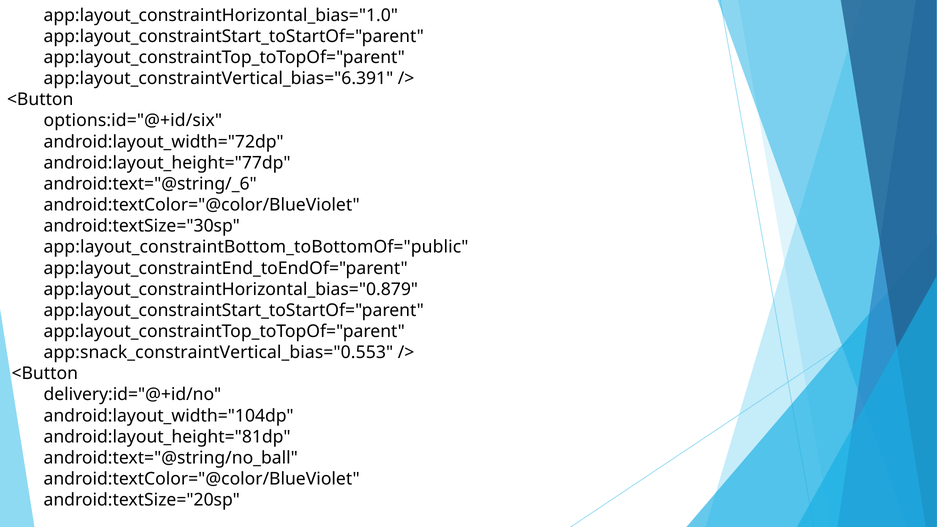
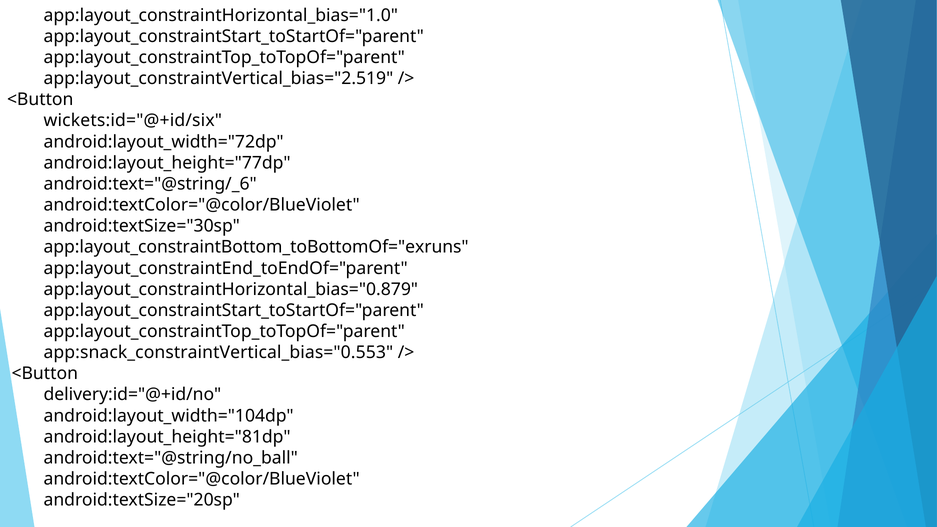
app:layout_constraintVertical_bias="6.391: app:layout_constraintVertical_bias="6.391 -> app:layout_constraintVertical_bias="2.519
options:id="@+id/six: options:id="@+id/six -> wickets:id="@+id/six
app:layout_constraintBottom_toBottomOf="public: app:layout_constraintBottom_toBottomOf="public -> app:layout_constraintBottom_toBottomOf="exruns
